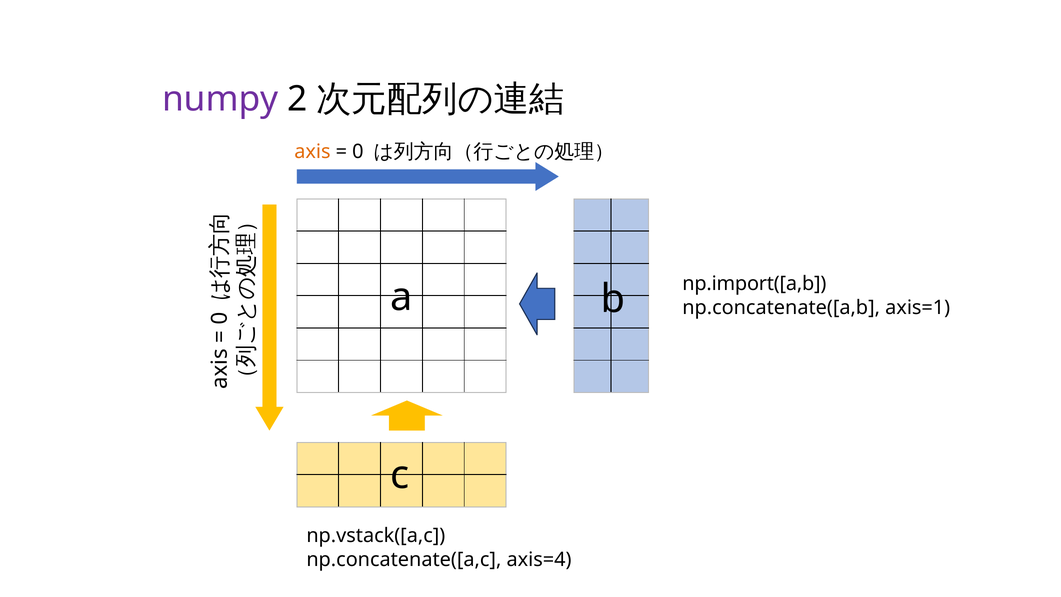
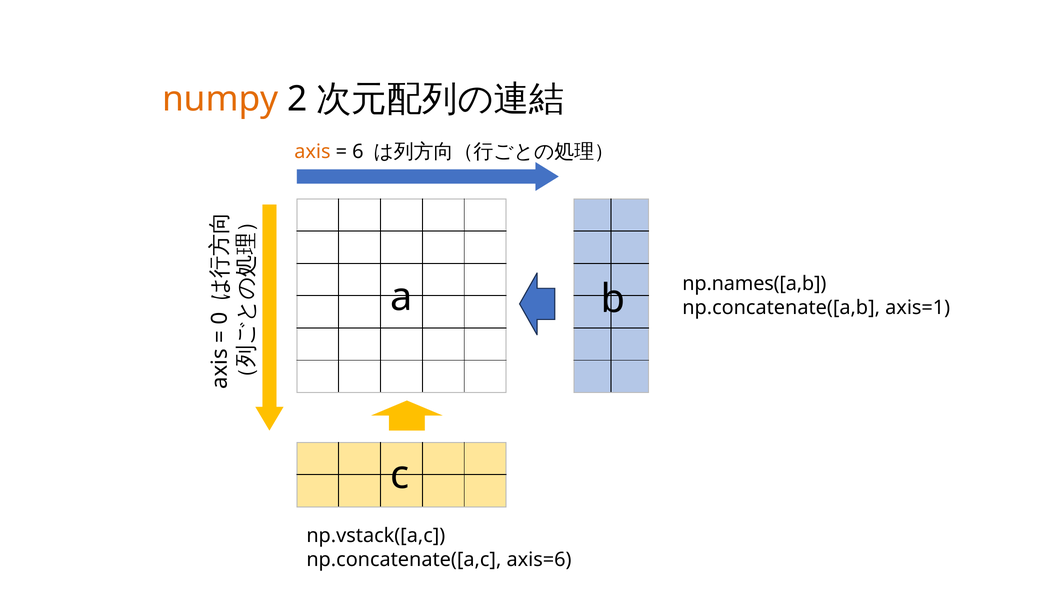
numpy colour: purple -> orange
0 at (358, 151): 0 -> 6
np.import([a,b: np.import([a,b -> np.names([a,b
axis=4: axis=4 -> axis=6
